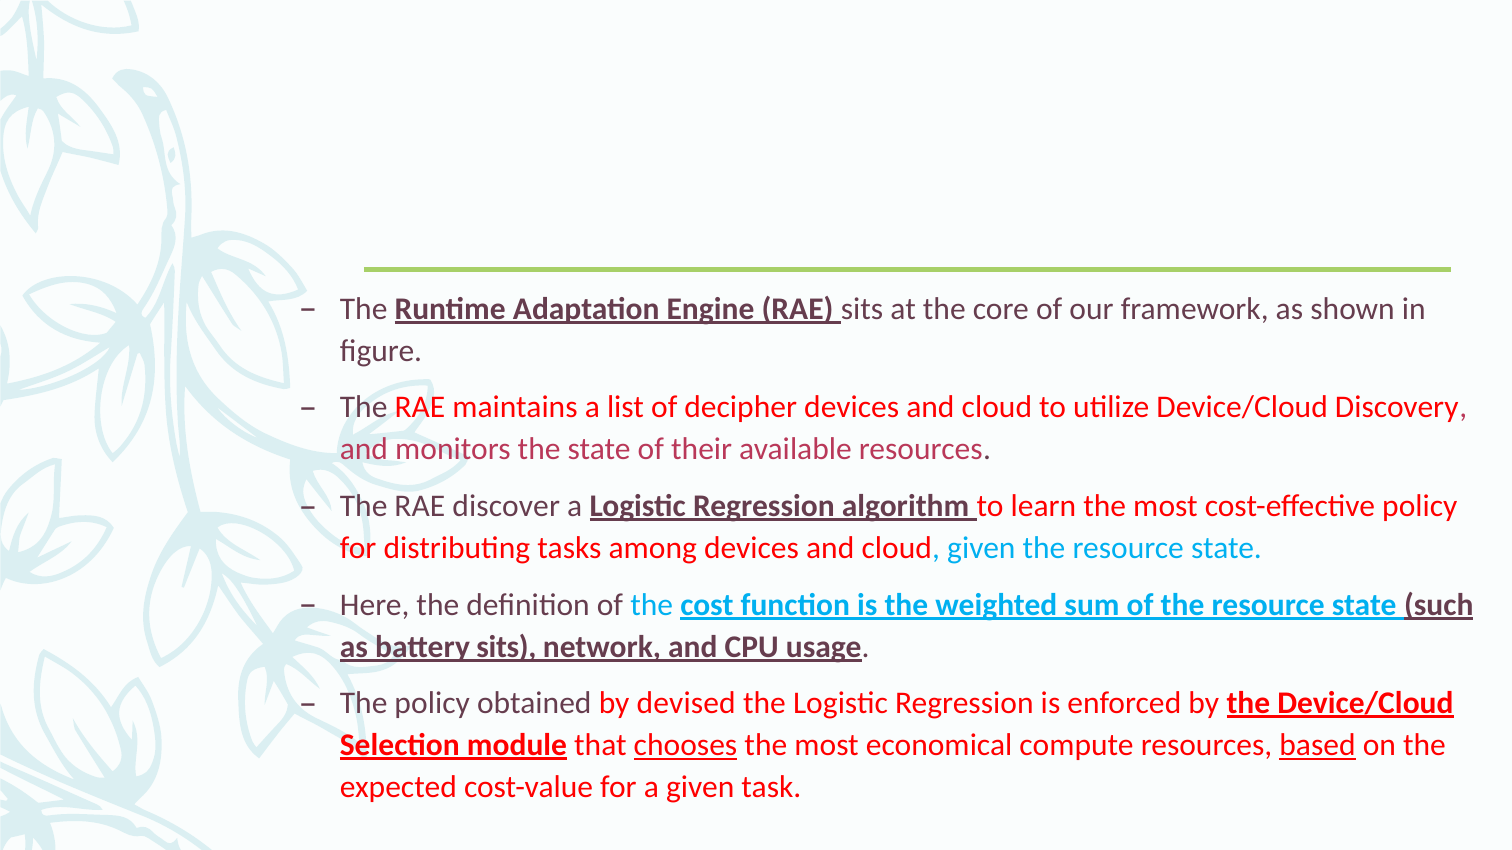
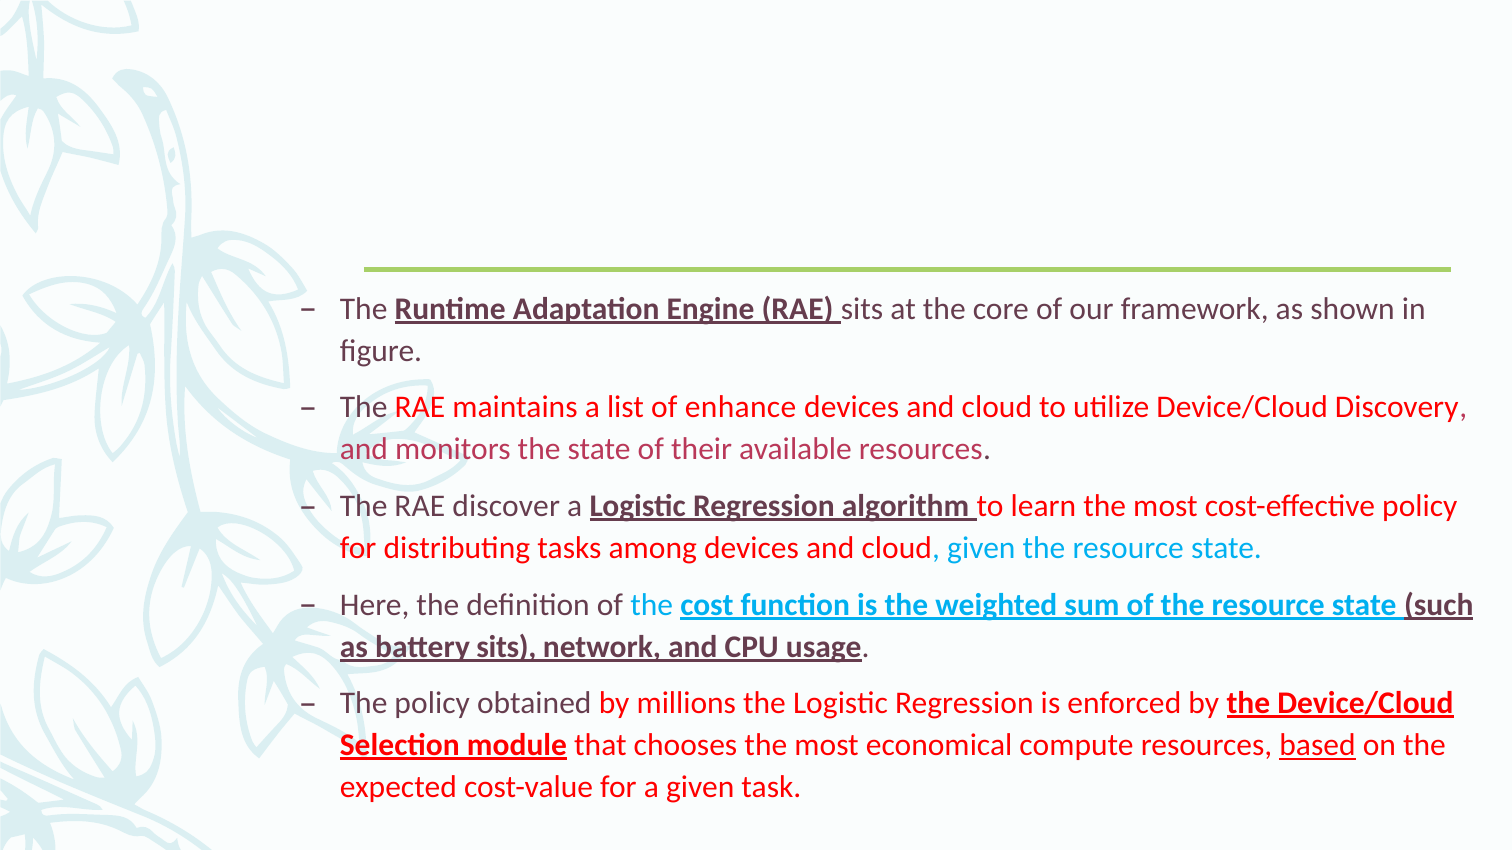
decipher: decipher -> enhance
devised: devised -> millions
chooses underline: present -> none
